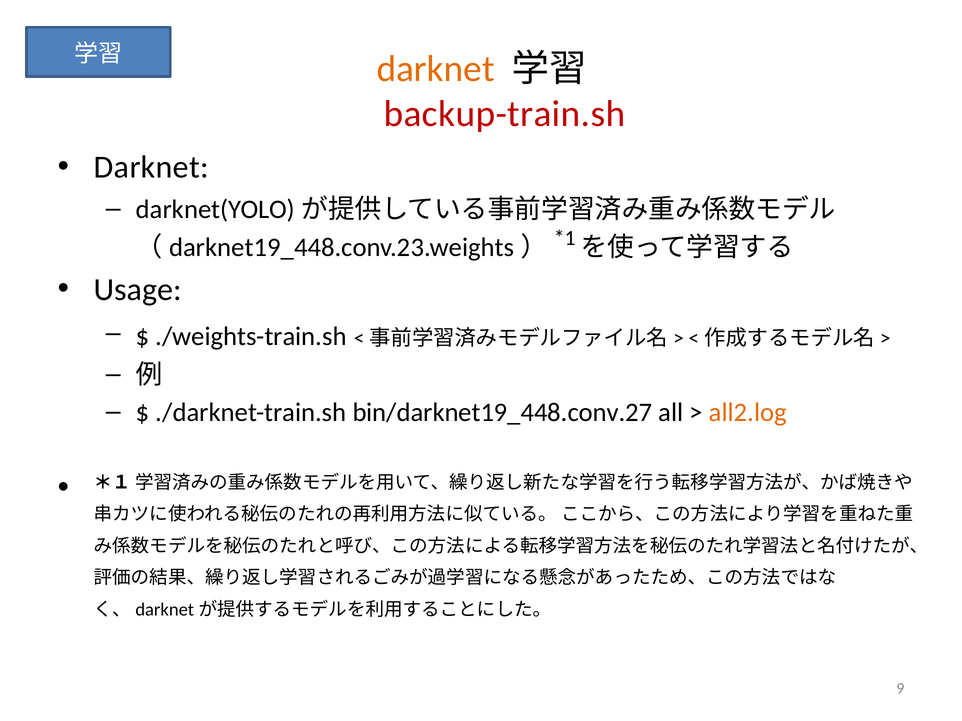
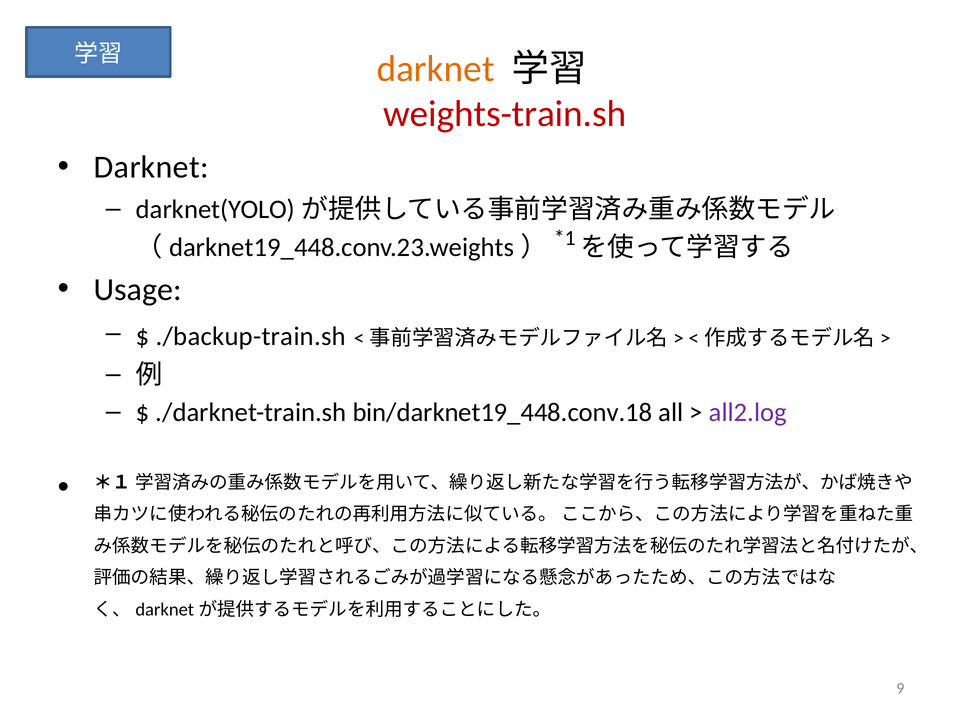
backup-train.sh: backup-train.sh -> weights-train.sh
./weights-train.sh: ./weights-train.sh -> ./backup-train.sh
bin/darknet19_448.conv.27: bin/darknet19_448.conv.27 -> bin/darknet19_448.conv.18
all2.log colour: orange -> purple
